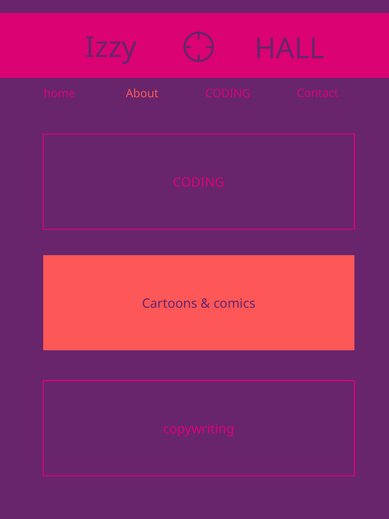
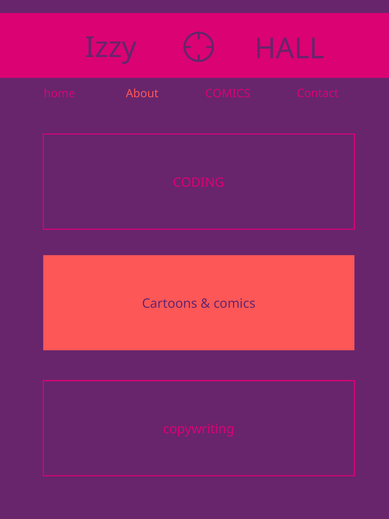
About CODING: CODING -> COMICS
